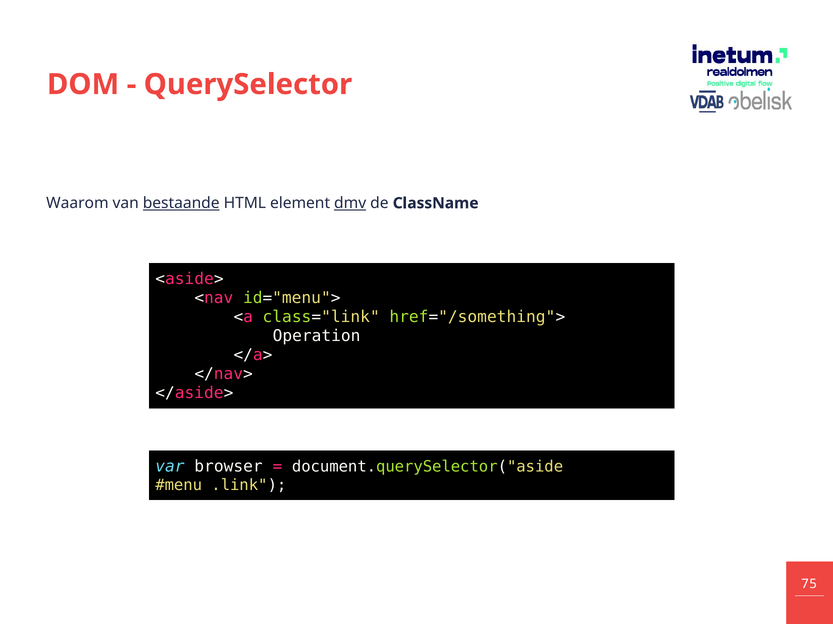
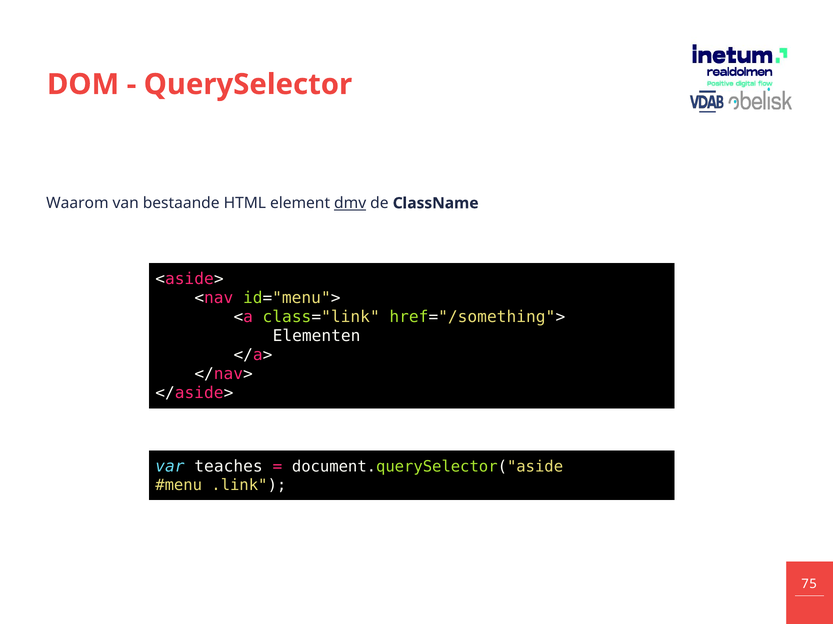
bestaande underline: present -> none
Operation: Operation -> Elementen
browser: browser -> teaches
